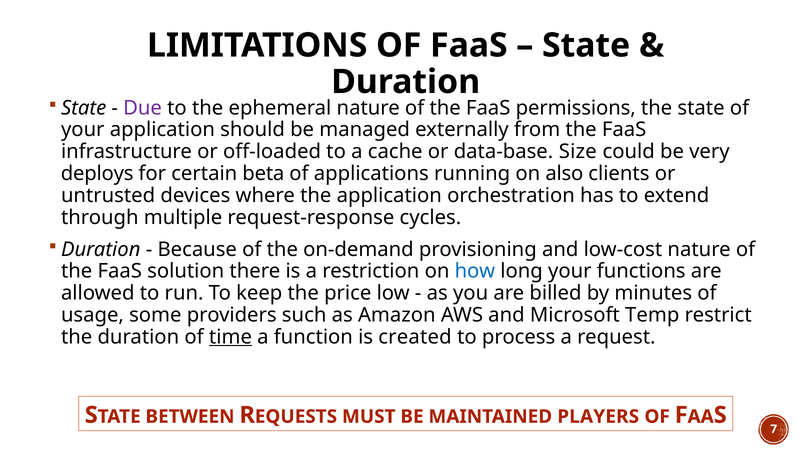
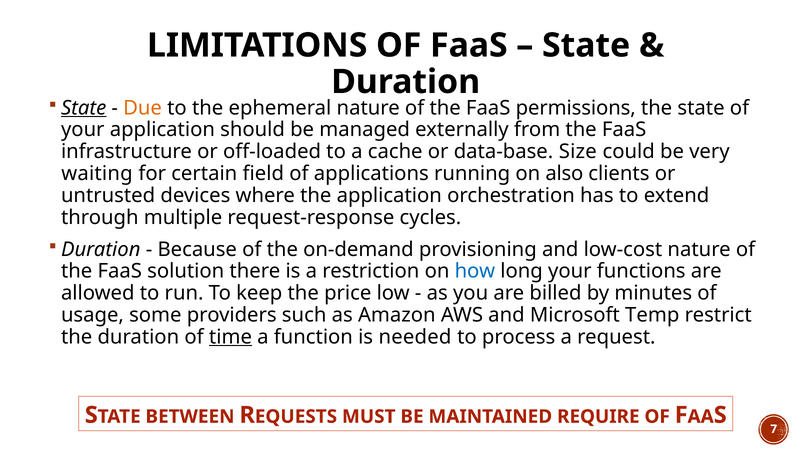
State at (84, 108) underline: none -> present
Due colour: purple -> orange
deploys: deploys -> waiting
beta: beta -> field
created: created -> needed
PLAYERS: PLAYERS -> REQUIRE
